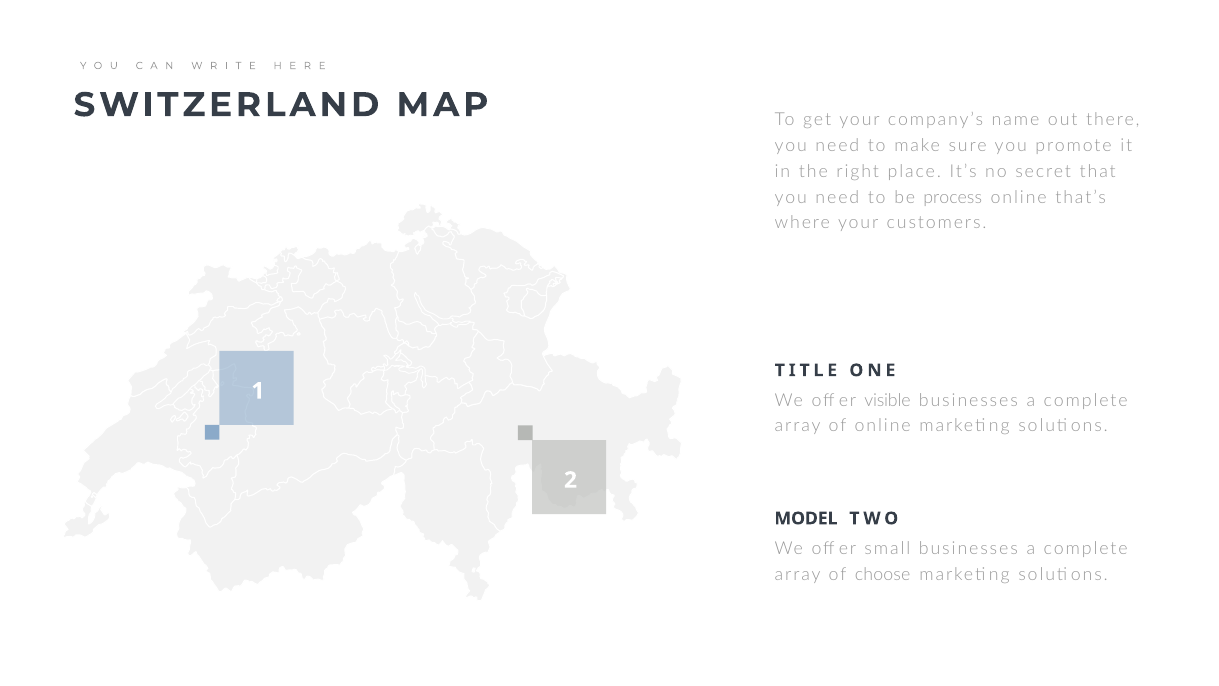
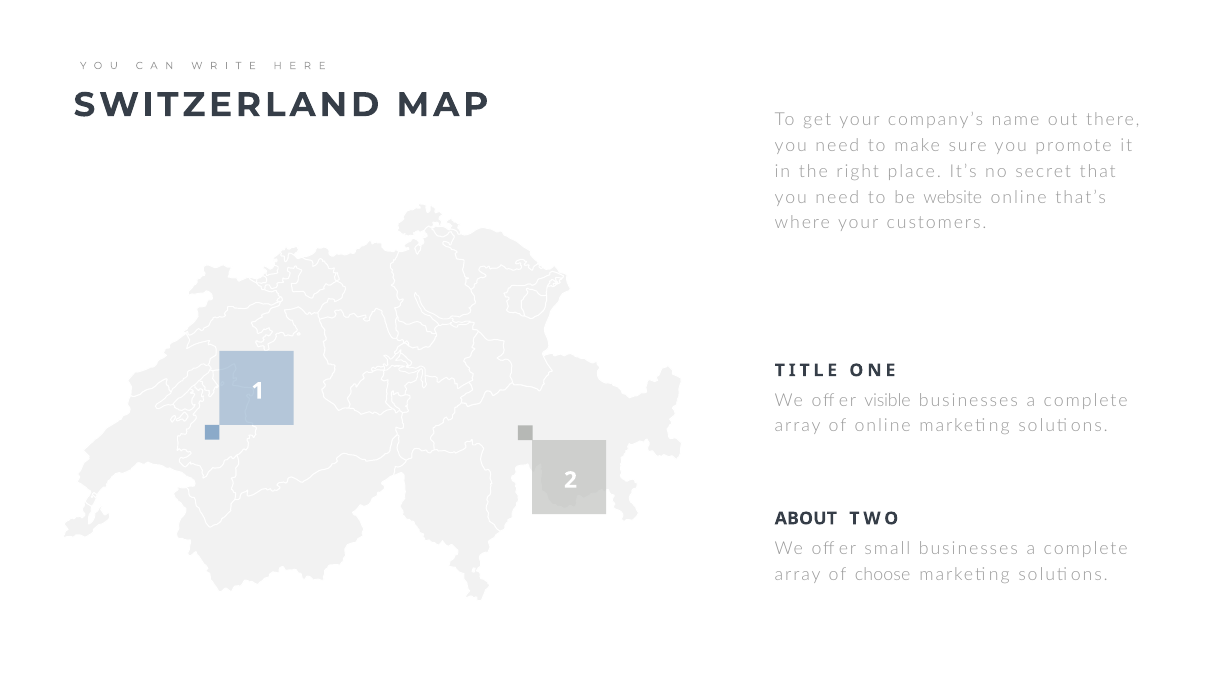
process: process -> website
MODEL: MODEL -> ABOUT
